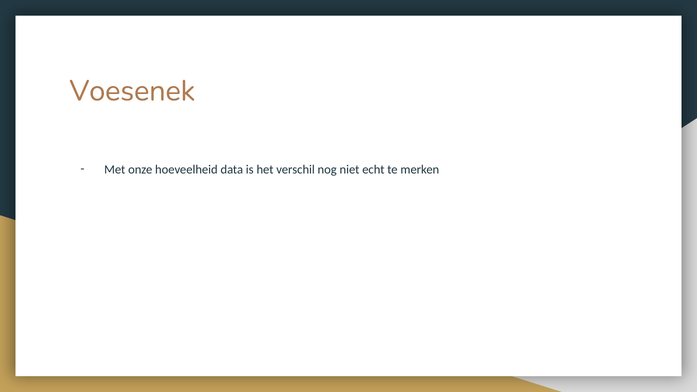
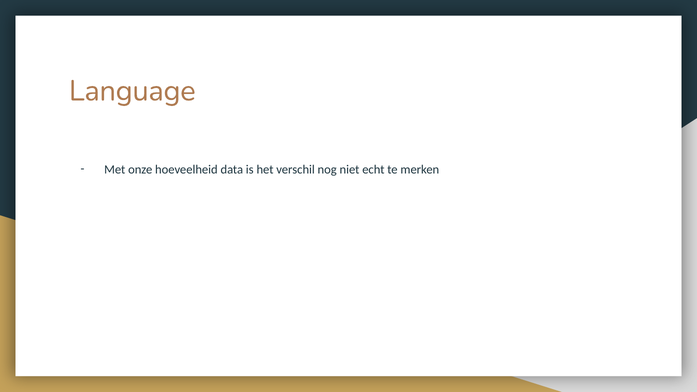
Voesenek: Voesenek -> Language
